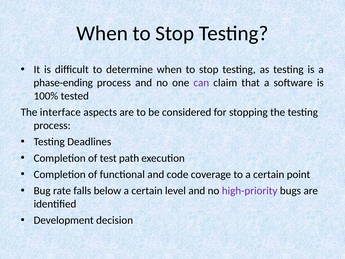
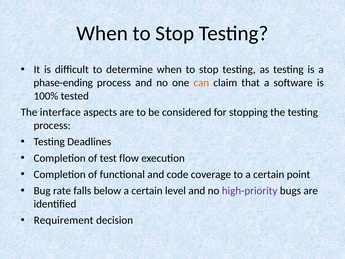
can colour: purple -> orange
path: path -> flow
Development: Development -> Requirement
